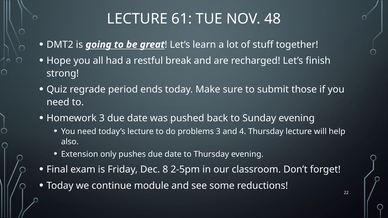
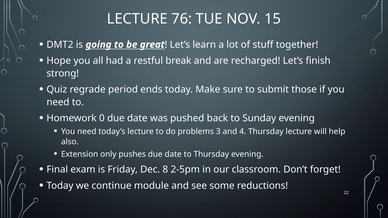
61: 61 -> 76
48: 48 -> 15
Homework 3: 3 -> 0
